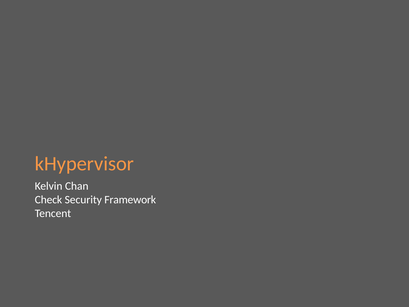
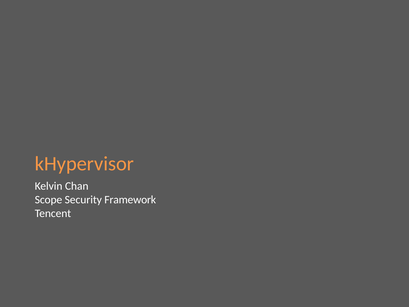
Check: Check -> Scope
